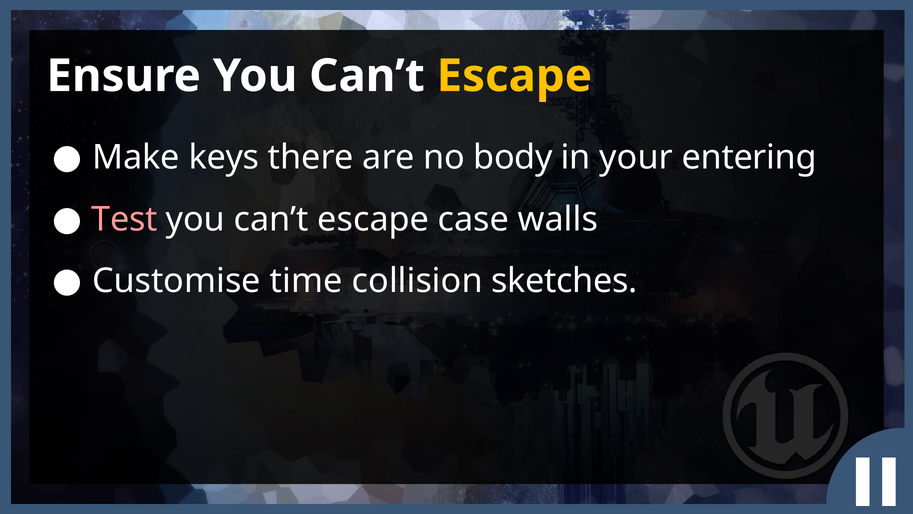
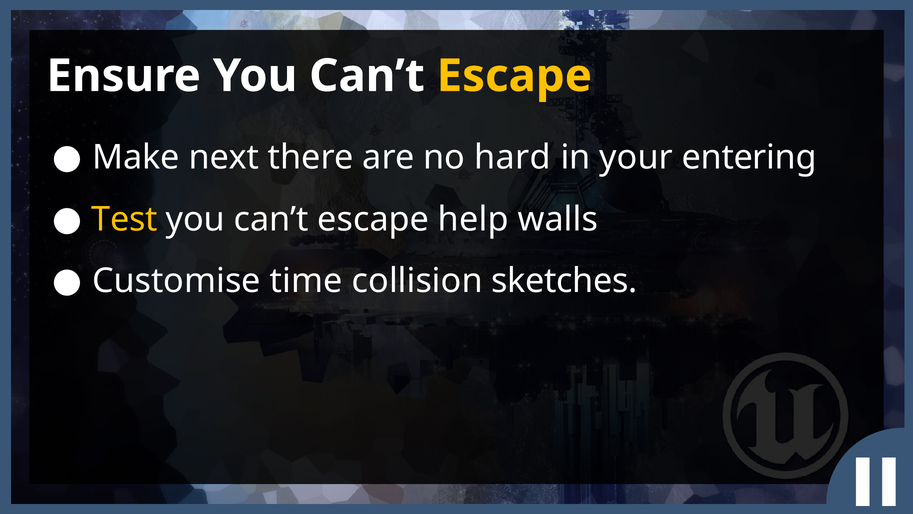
keys: keys -> next
body: body -> hard
Test colour: pink -> yellow
case: case -> help
